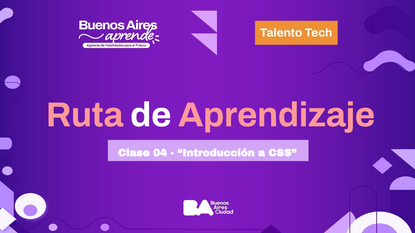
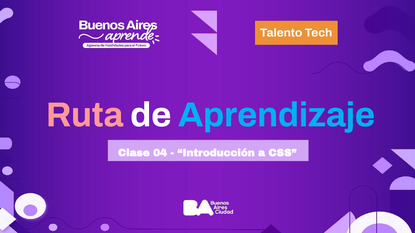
Aprendizaje colour: pink -> light blue
